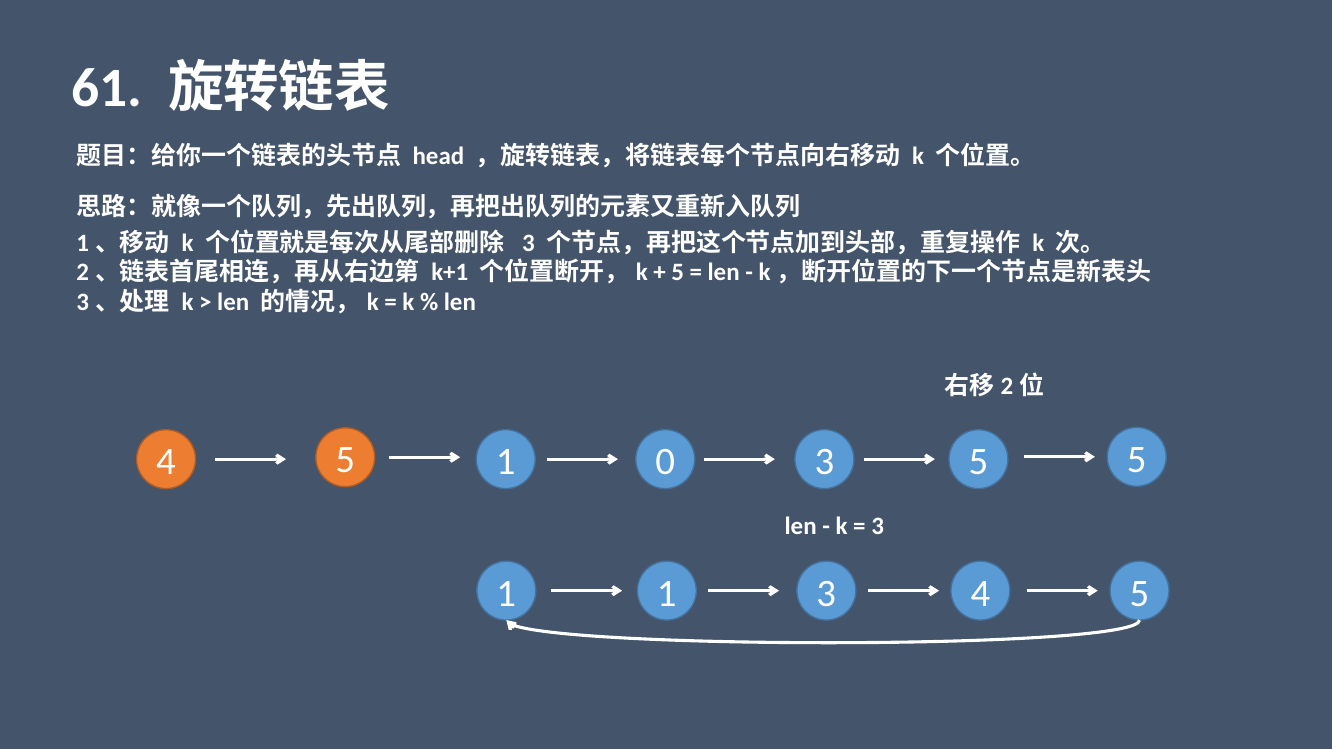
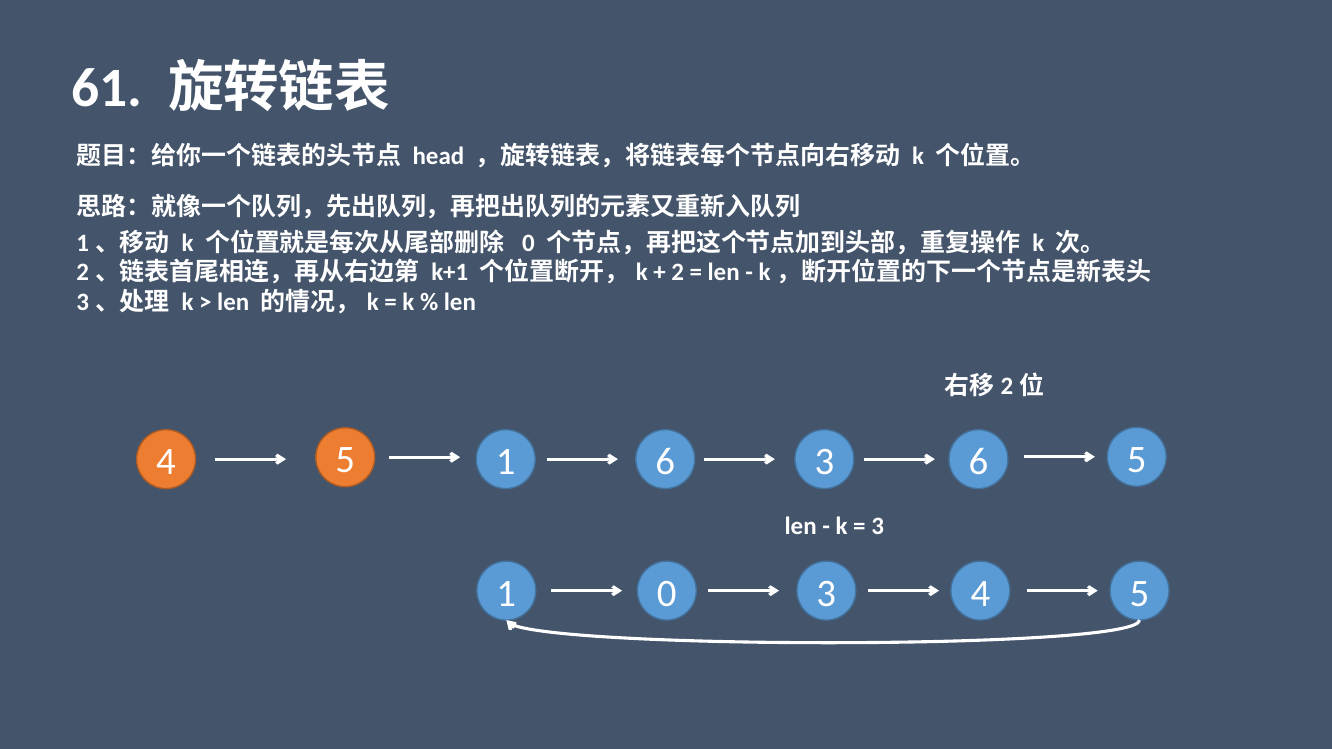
3 at (528, 243): 3 -> 0
5 at (678, 273): 5 -> 2
1 0: 0 -> 6
3 5: 5 -> 6
1 1: 1 -> 0
